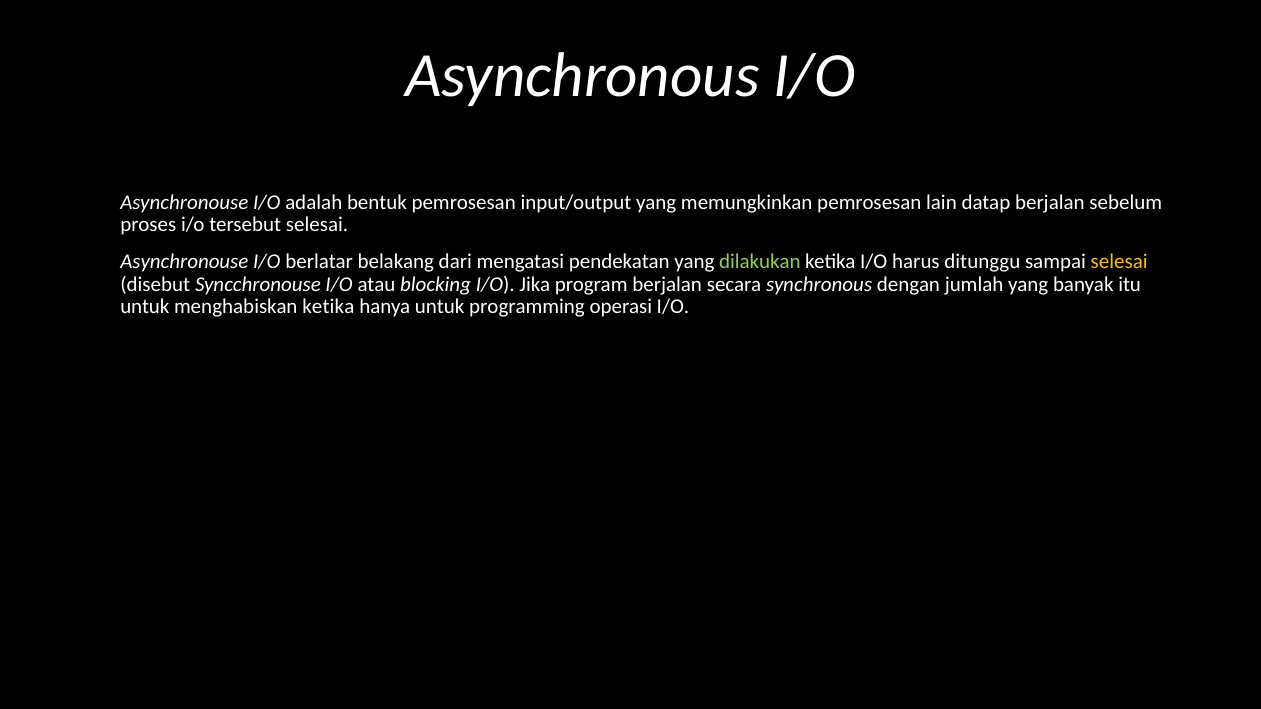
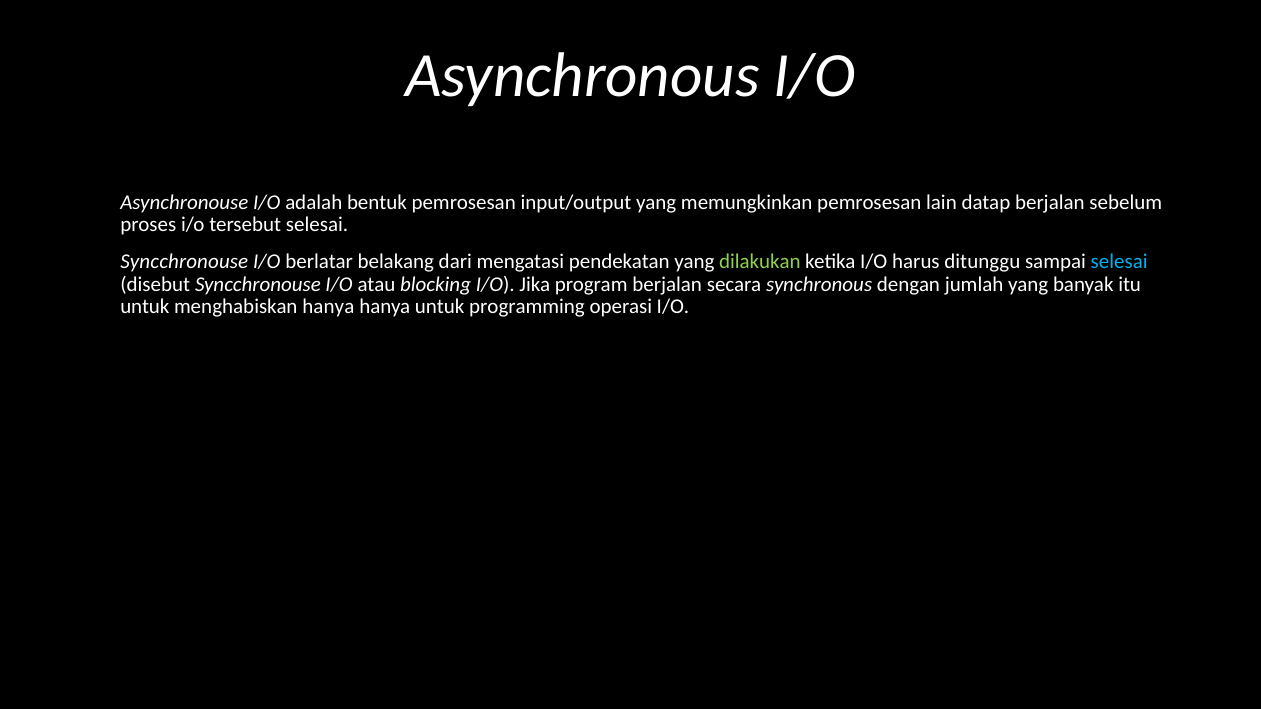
Asynchronouse at (184, 262): Asynchronouse -> Syncchronouse
selesai at (1119, 262) colour: yellow -> light blue
menghabiskan ketika: ketika -> hanya
